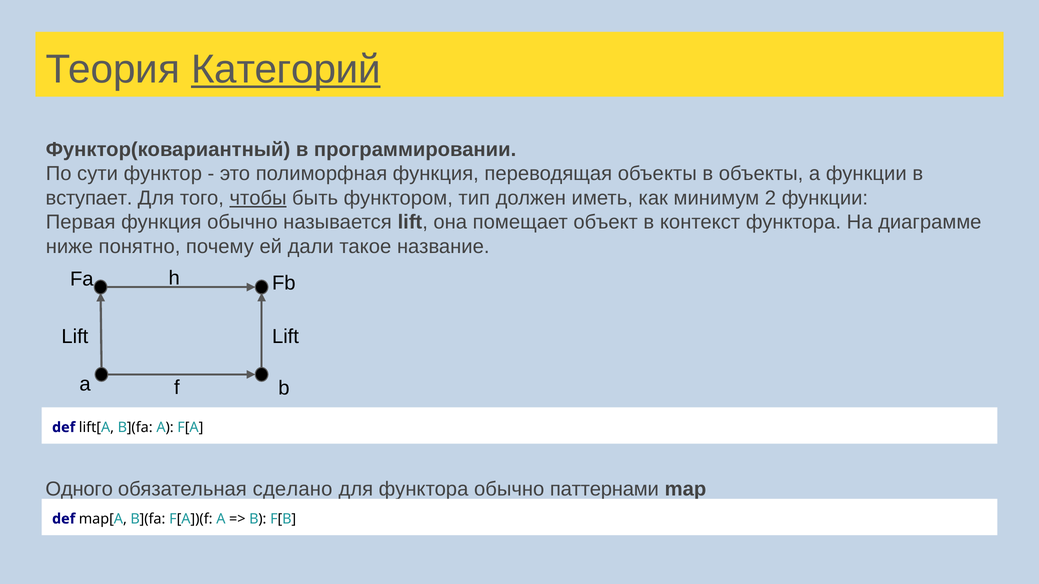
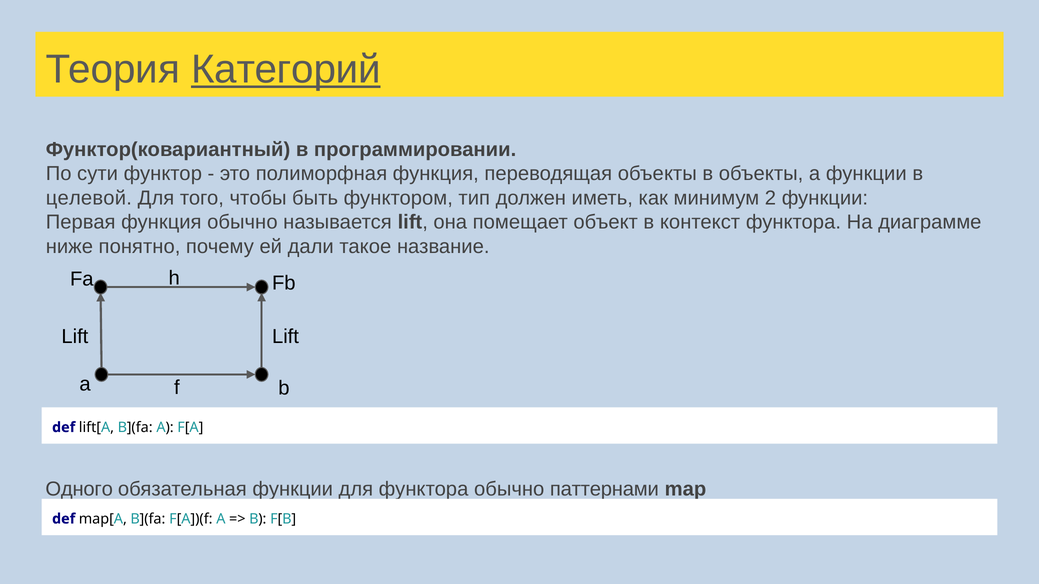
вступает: вступает -> целевой
чтобы underline: present -> none
обязательная сделано: сделано -> функции
